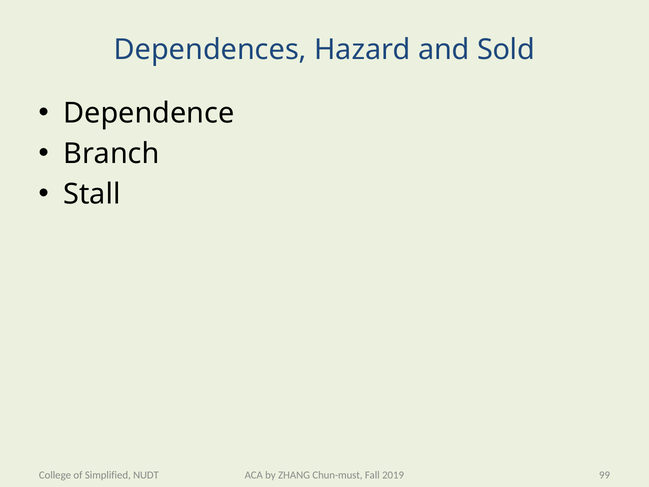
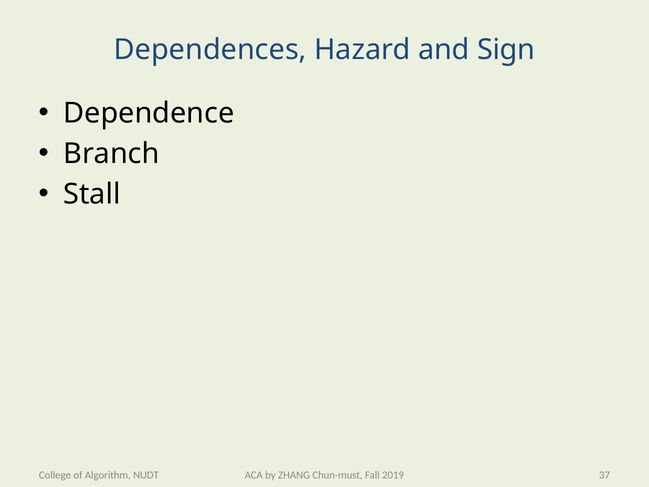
Sold: Sold -> Sign
Simplified: Simplified -> Algorithm
99: 99 -> 37
